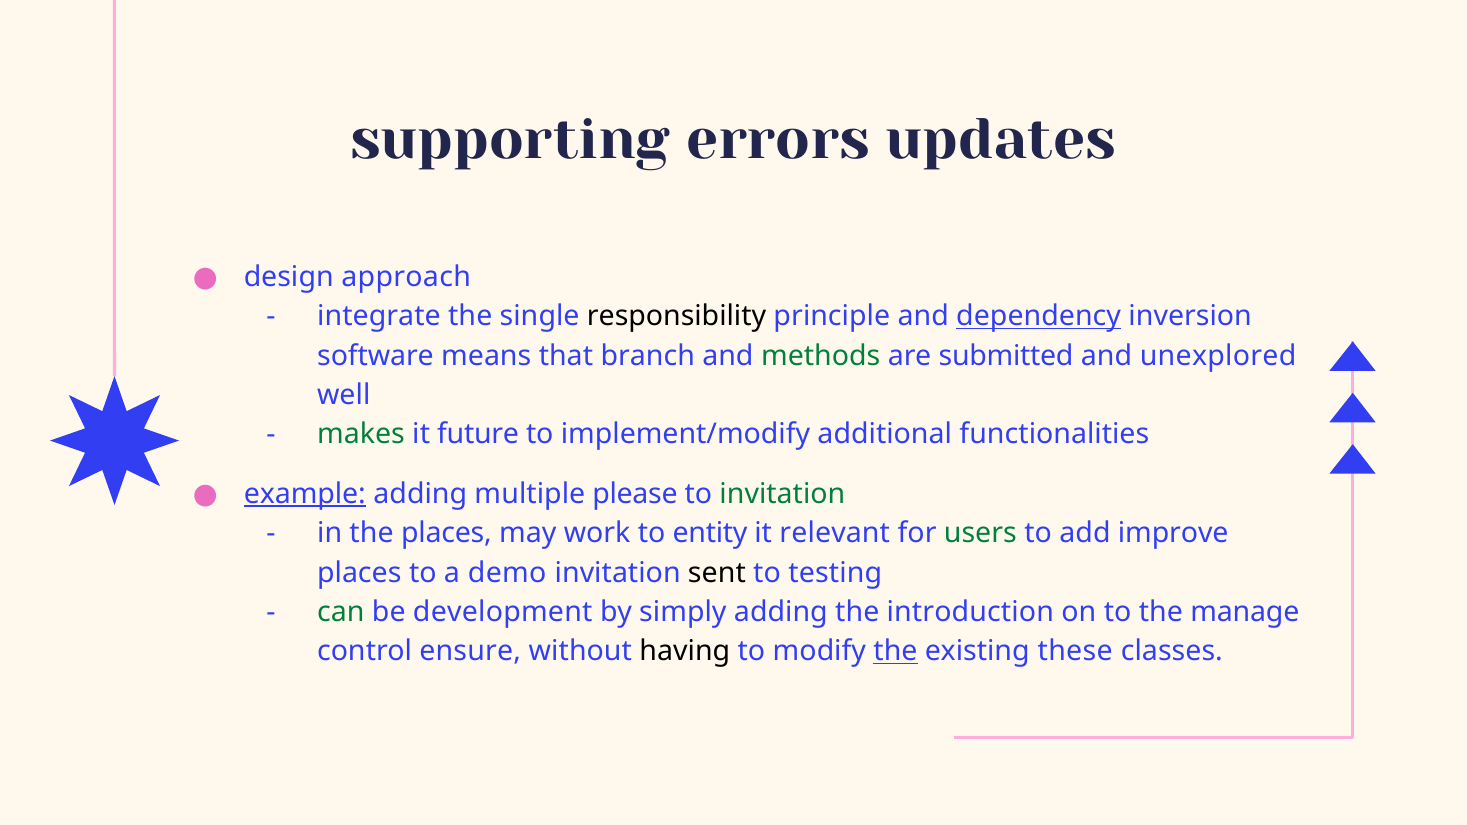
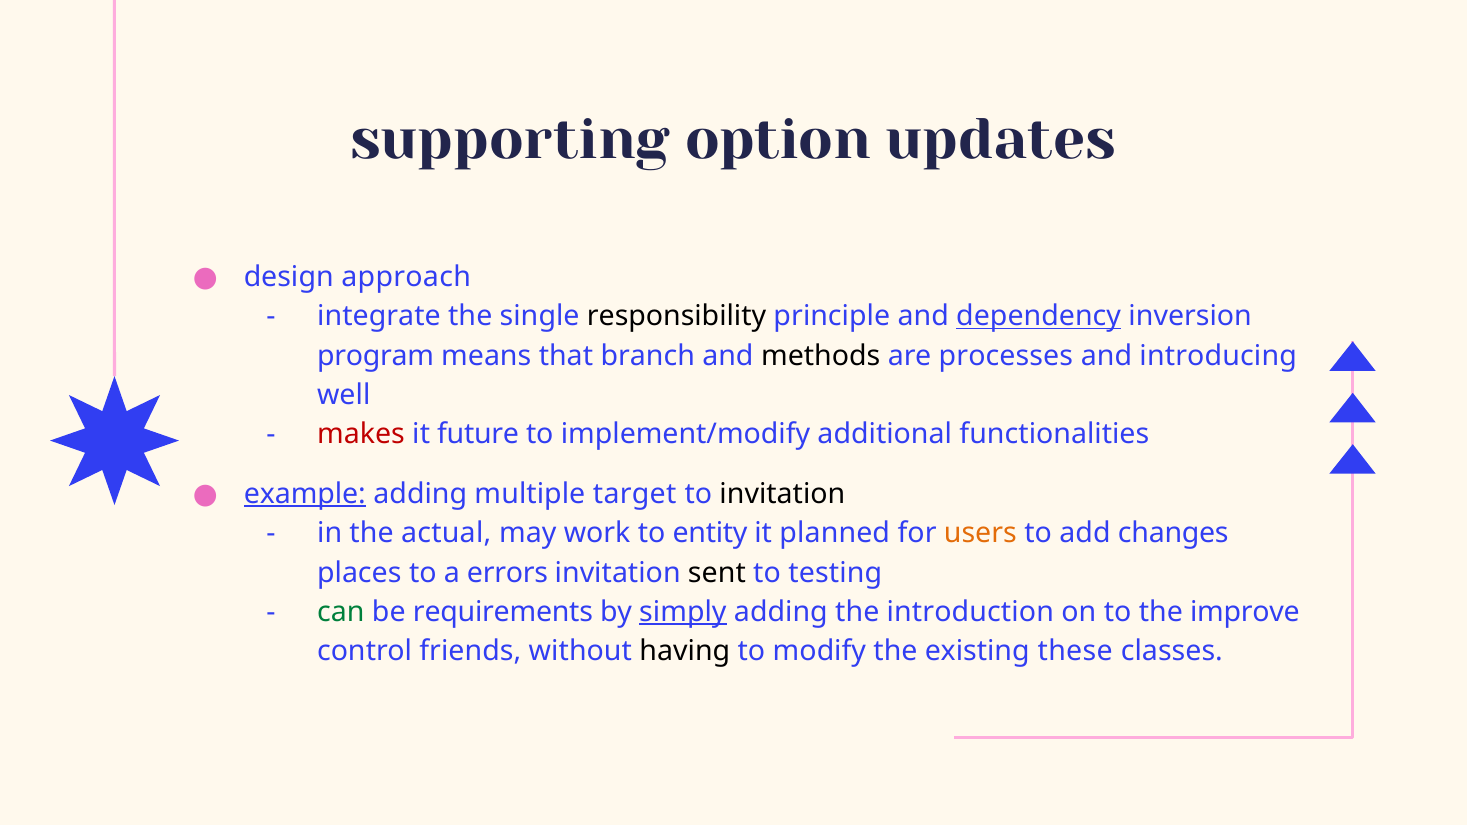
errors: errors -> option
software: software -> program
methods colour: green -> black
submitted: submitted -> processes
unexplored: unexplored -> introducing
makes colour: green -> red
please: please -> target
invitation at (782, 494) colour: green -> black
the places: places -> actual
relevant: relevant -> planned
users colour: green -> orange
improve: improve -> changes
demo: demo -> errors
development: development -> requirements
simply underline: none -> present
manage: manage -> improve
ensure: ensure -> friends
the at (895, 651) underline: present -> none
